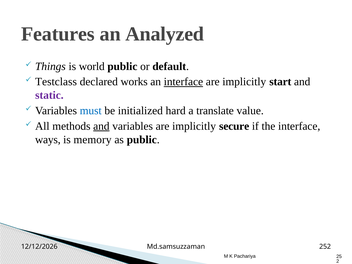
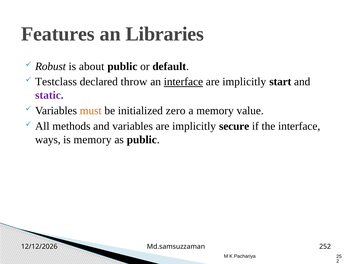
Analyzed: Analyzed -> Libraries
Things: Things -> Robust
world: world -> about
works: works -> throw
must colour: blue -> orange
hard: hard -> zero
a translate: translate -> memory
and at (101, 126) underline: present -> none
